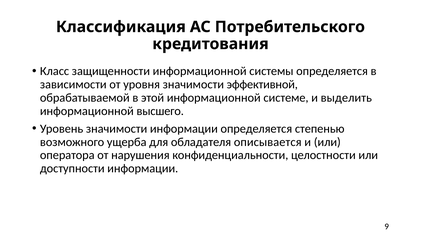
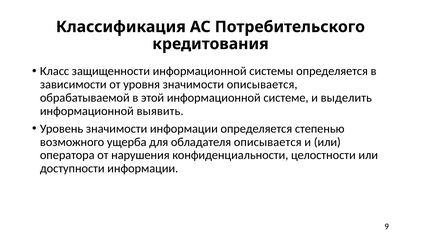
значимости эффективной: эффективной -> описывается
высшего: высшего -> выявить
